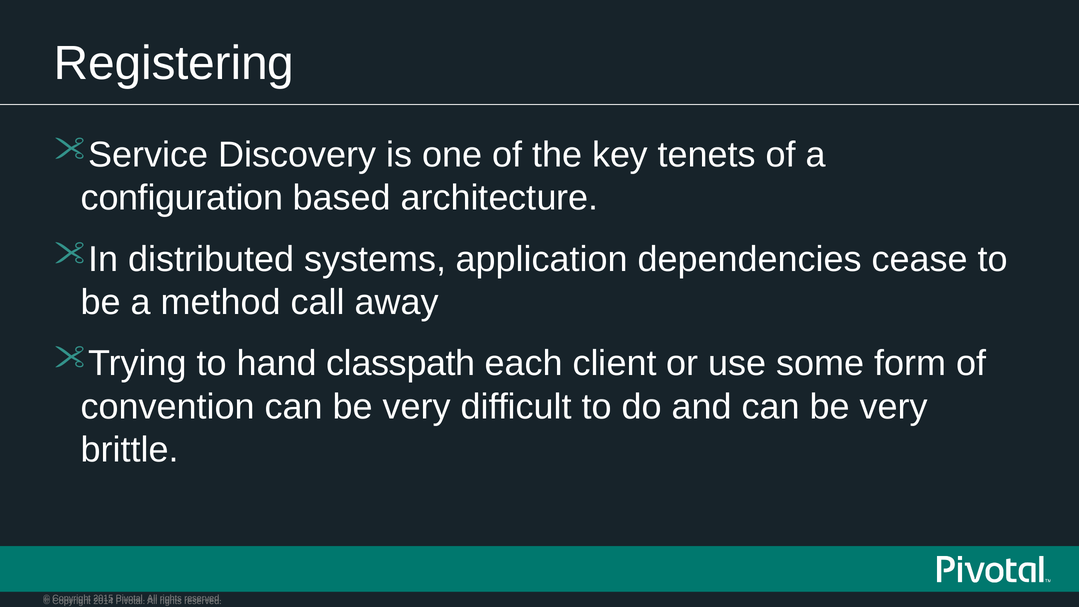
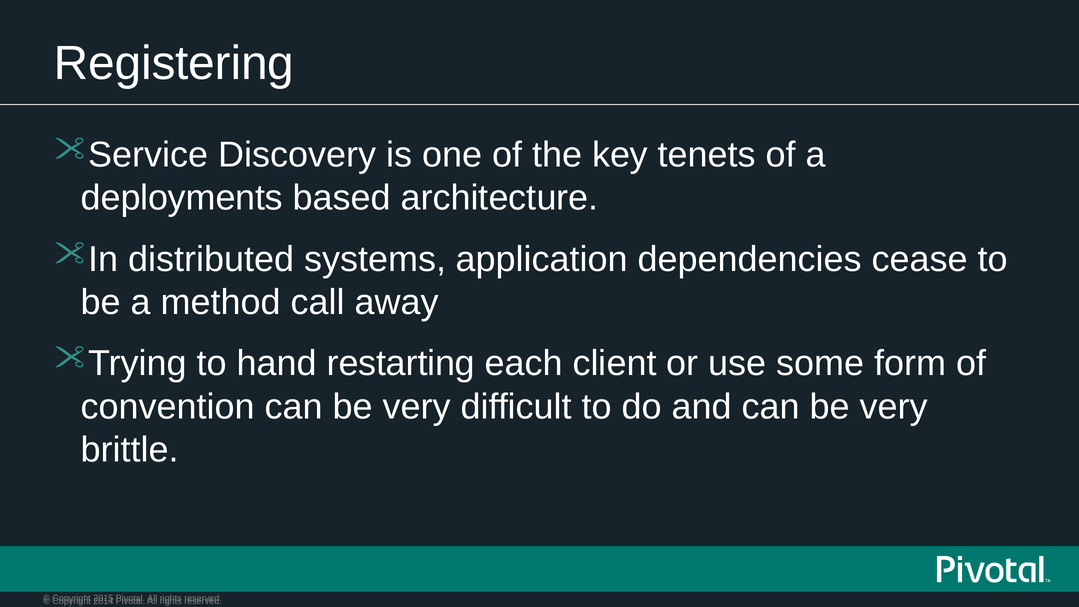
configuration: configuration -> deployments
classpath: classpath -> restarting
